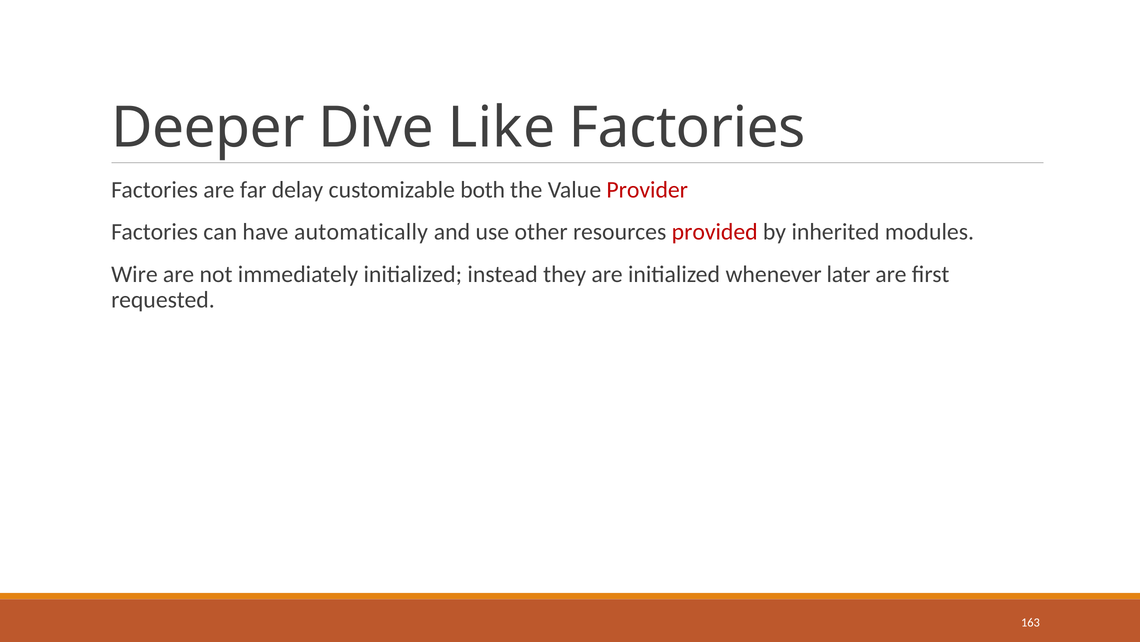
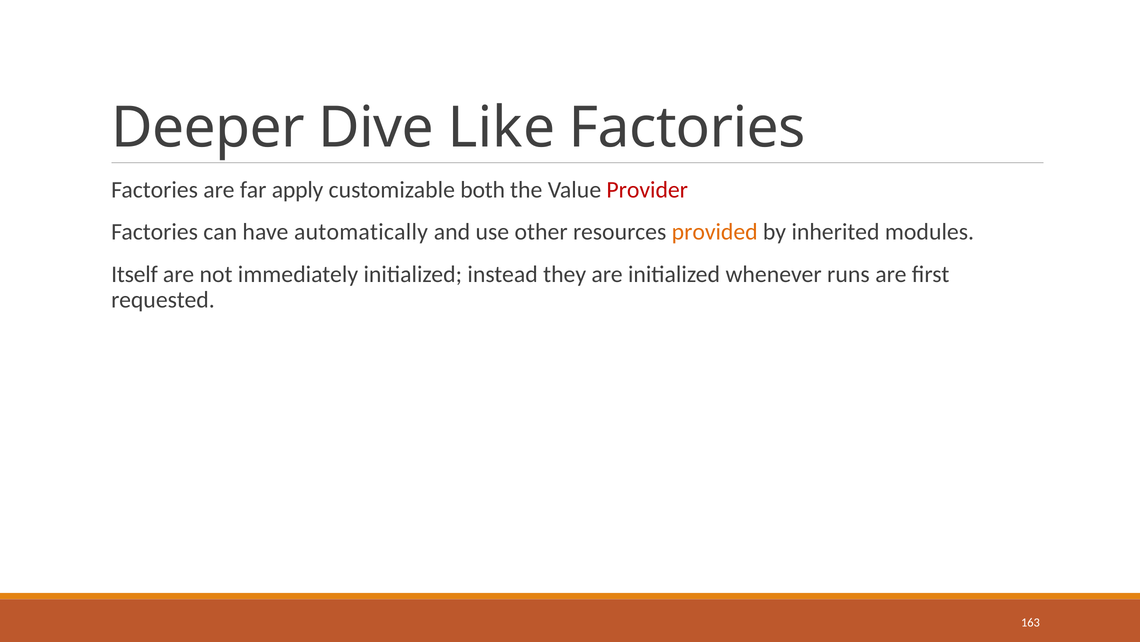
delay: delay -> apply
provided colour: red -> orange
Wire: Wire -> Itself
later: later -> runs
